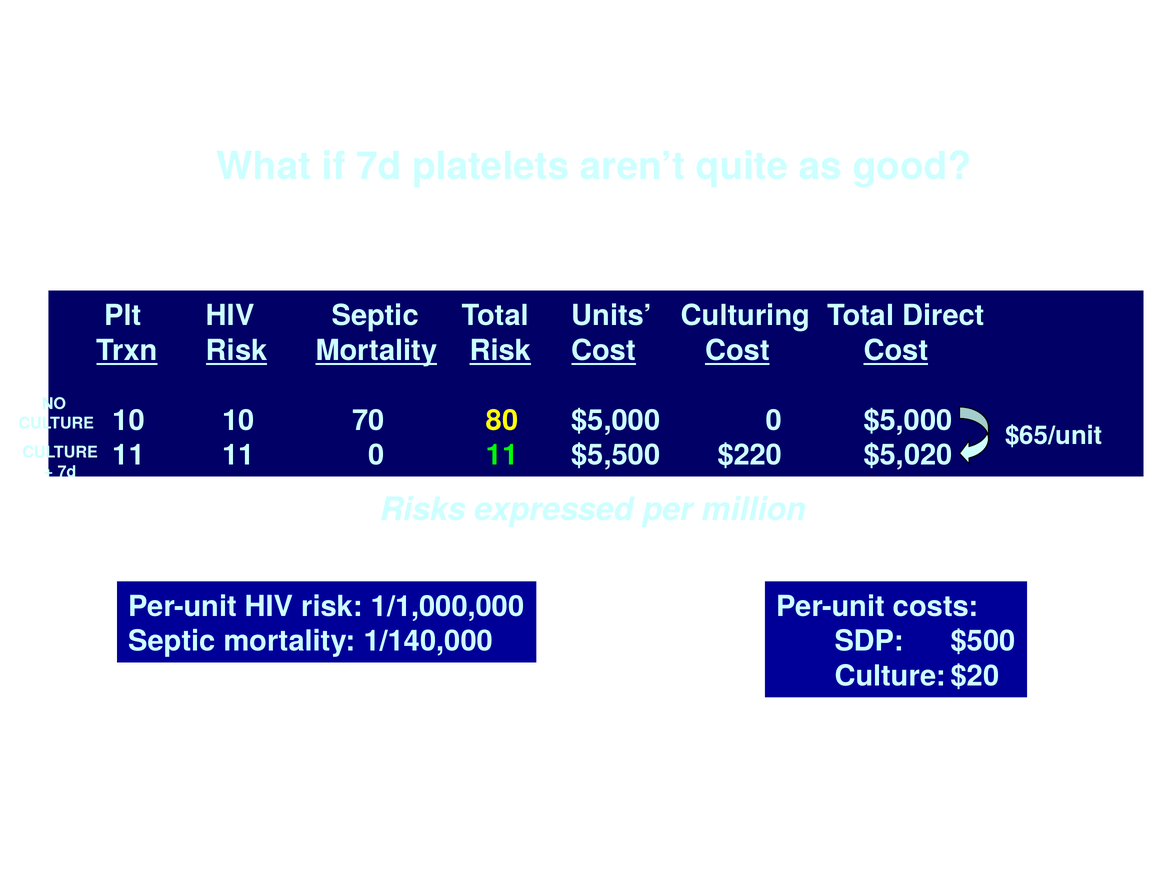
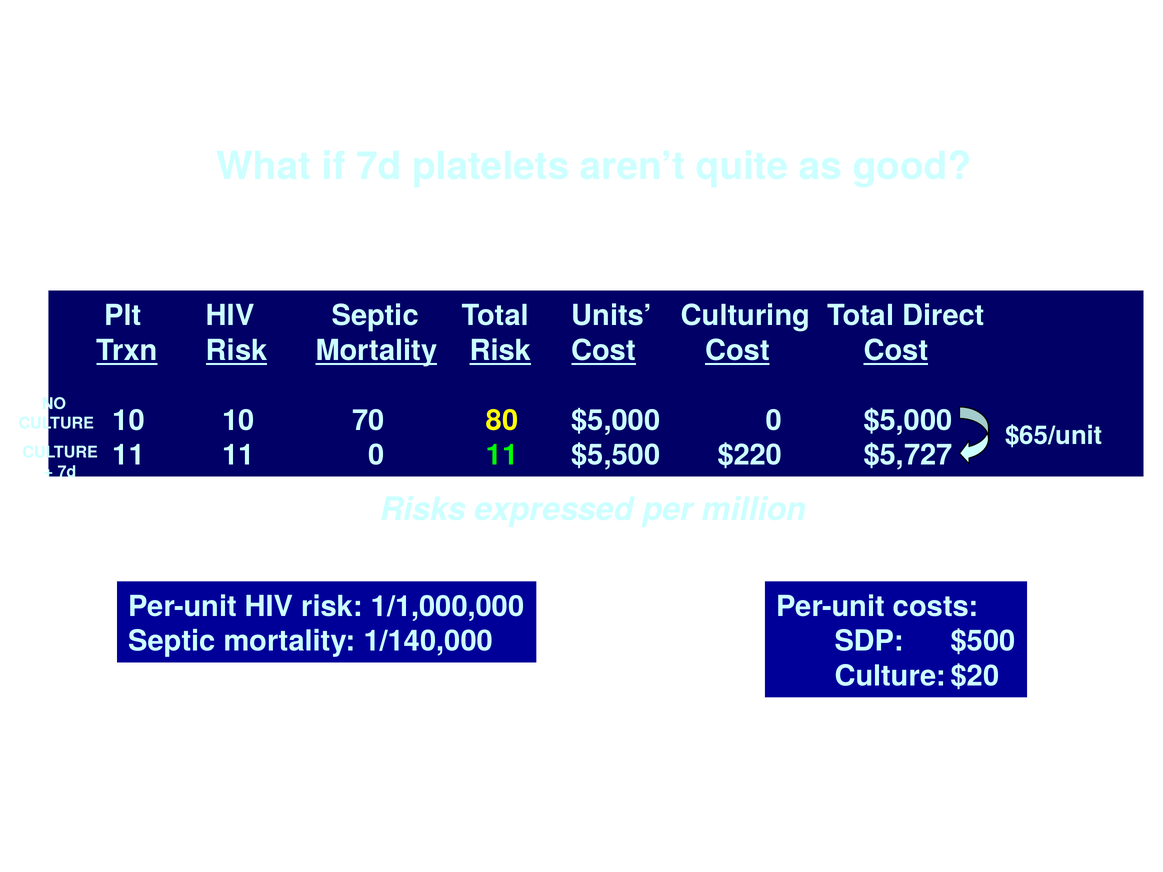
$5,020: $5,020 -> $5,727
